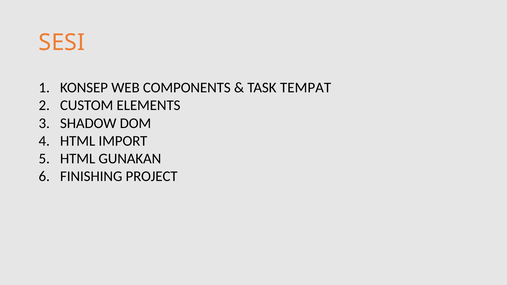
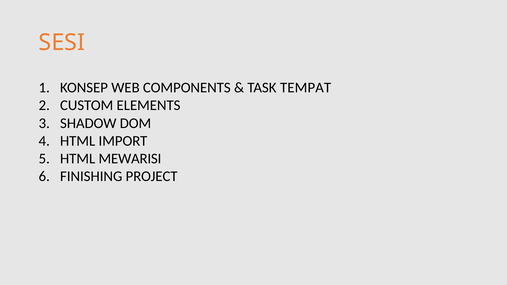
GUNAKAN: GUNAKAN -> MEWARISI
